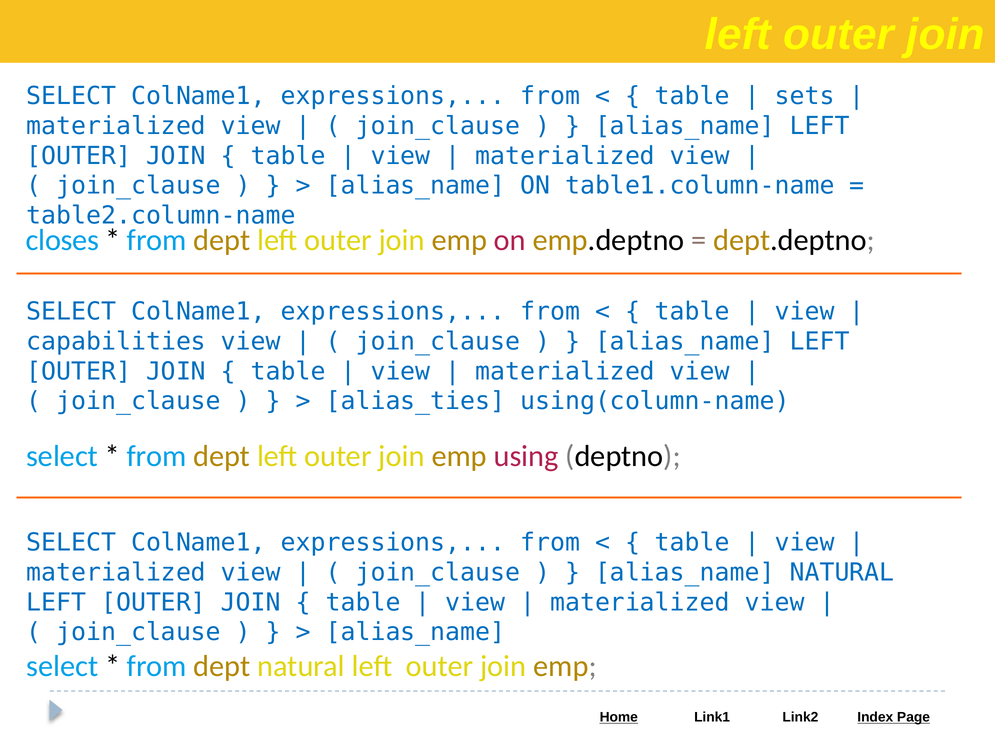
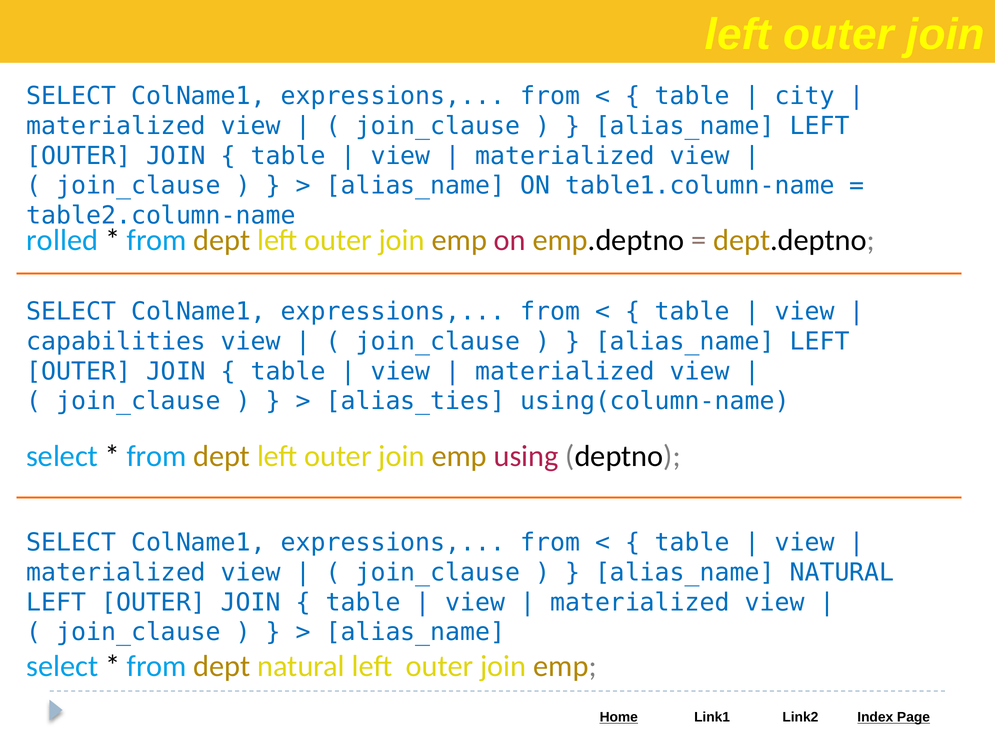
sets: sets -> city
closes: closes -> rolled
